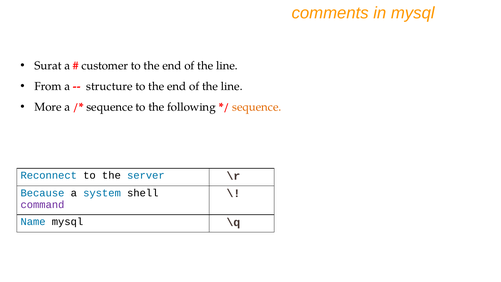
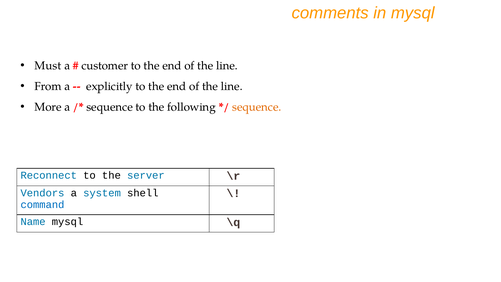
Surat: Surat -> Must
structure: structure -> explicitly
Because: Because -> Vendors
command colour: purple -> blue
